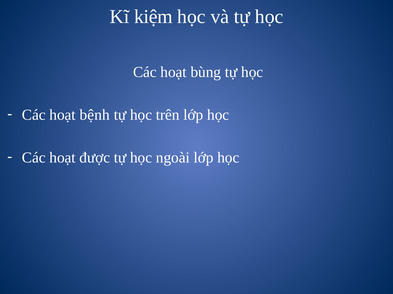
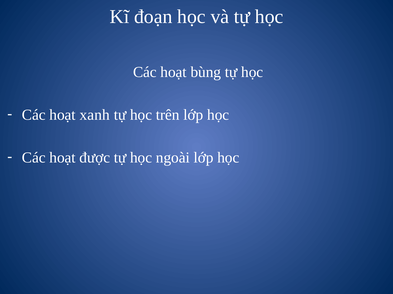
kiệm: kiệm -> đoạn
bệnh: bệnh -> xanh
